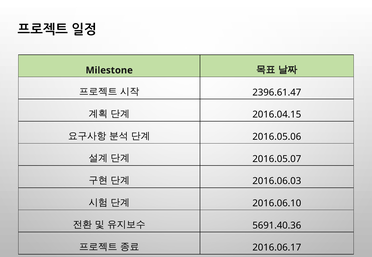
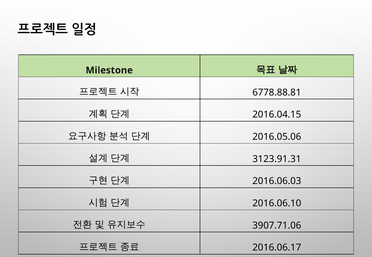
2396.61.47: 2396.61.47 -> 6778.88.81
2016.05.07: 2016.05.07 -> 3123.91.31
5691.40.36: 5691.40.36 -> 3907.71.06
